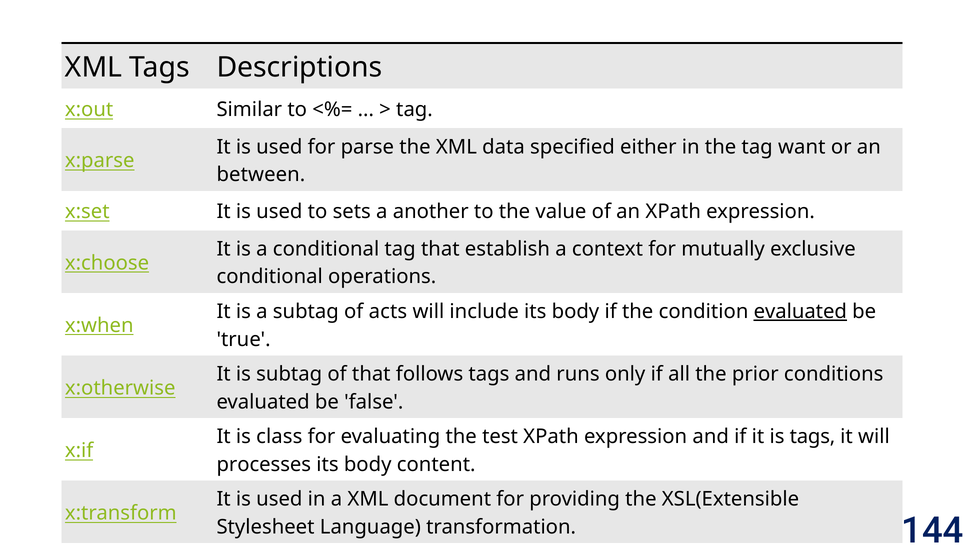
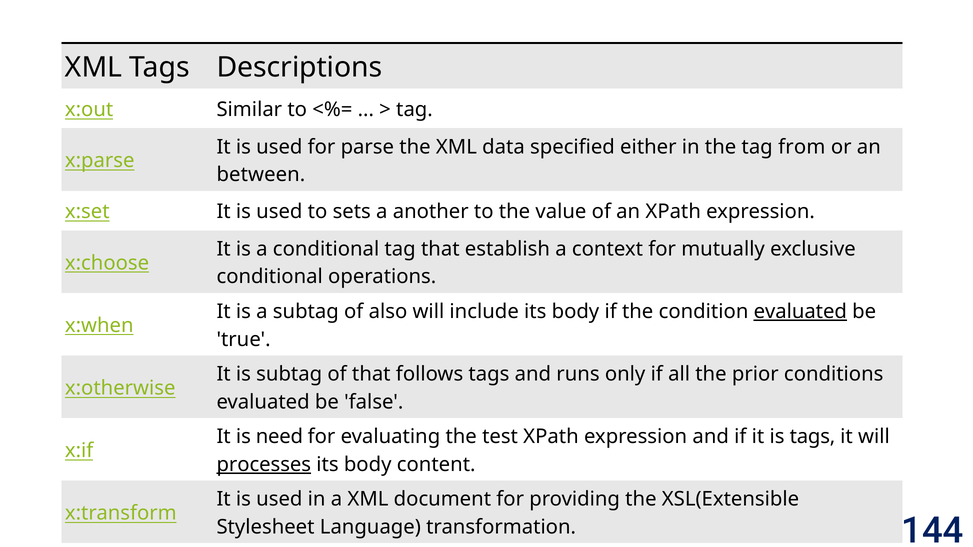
want: want -> from
acts: acts -> also
class: class -> need
processes underline: none -> present
